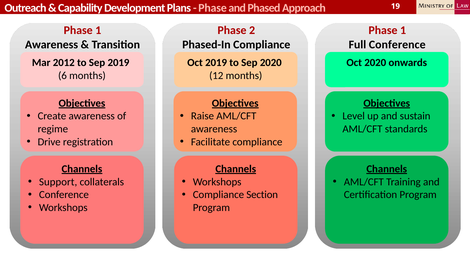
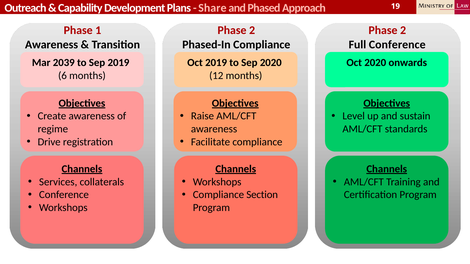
Phase at (213, 8): Phase -> Share
1 at (403, 30): 1 -> 2
2012: 2012 -> 2039
Support: Support -> Services
